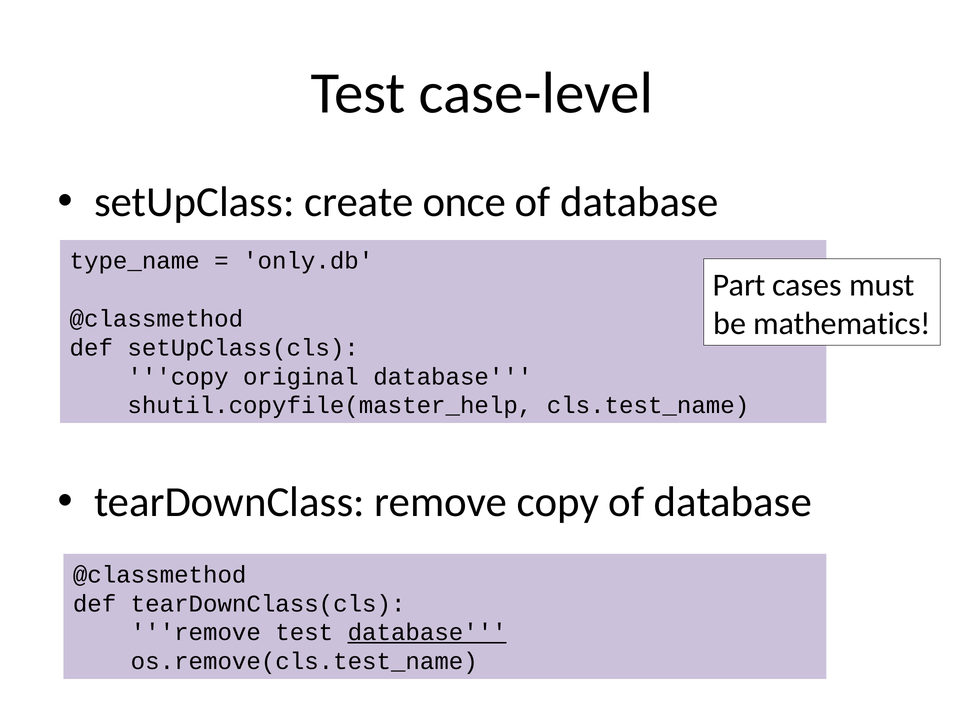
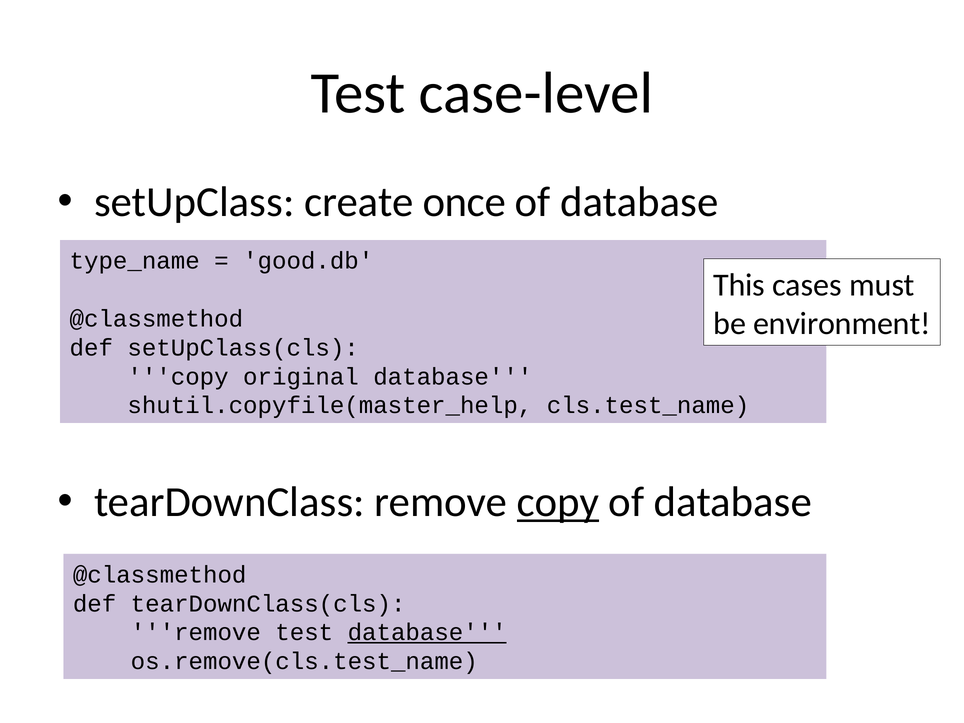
only.db: only.db -> good.db
Part: Part -> This
mathematics: mathematics -> environment
copy at (558, 502) underline: none -> present
